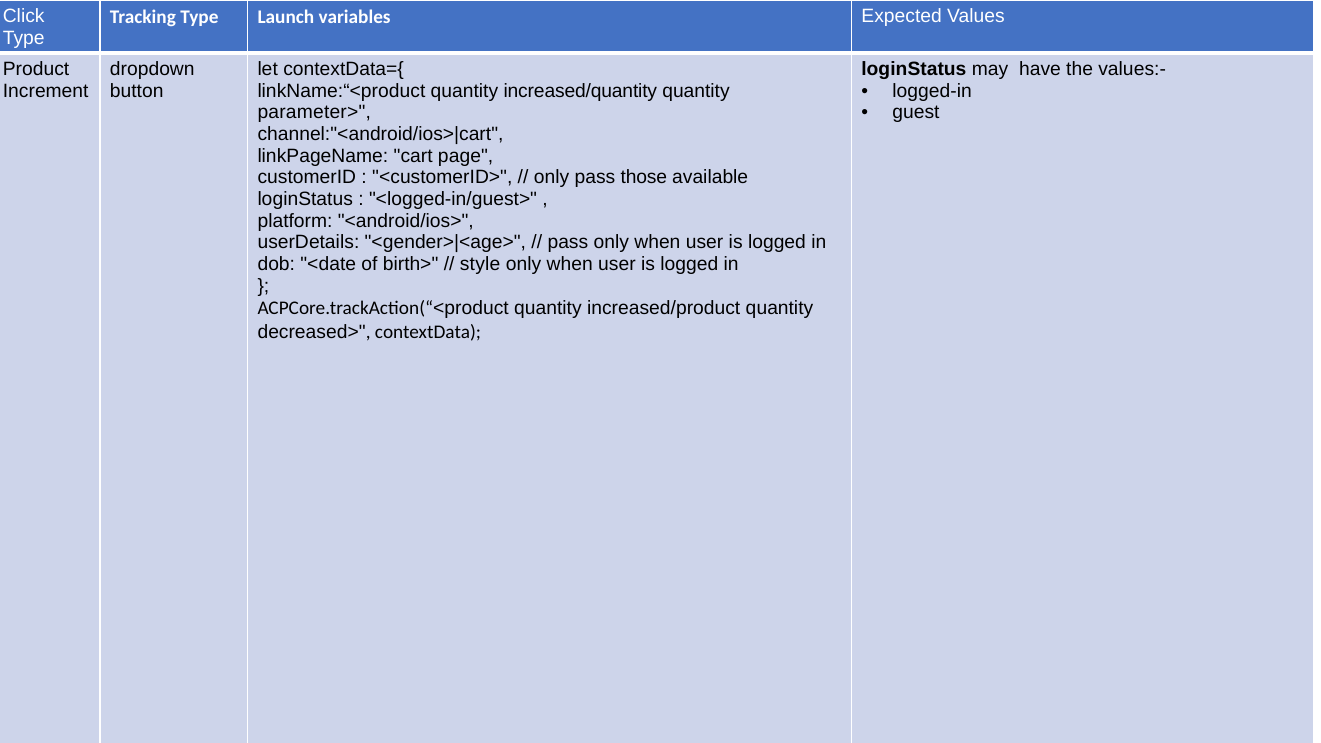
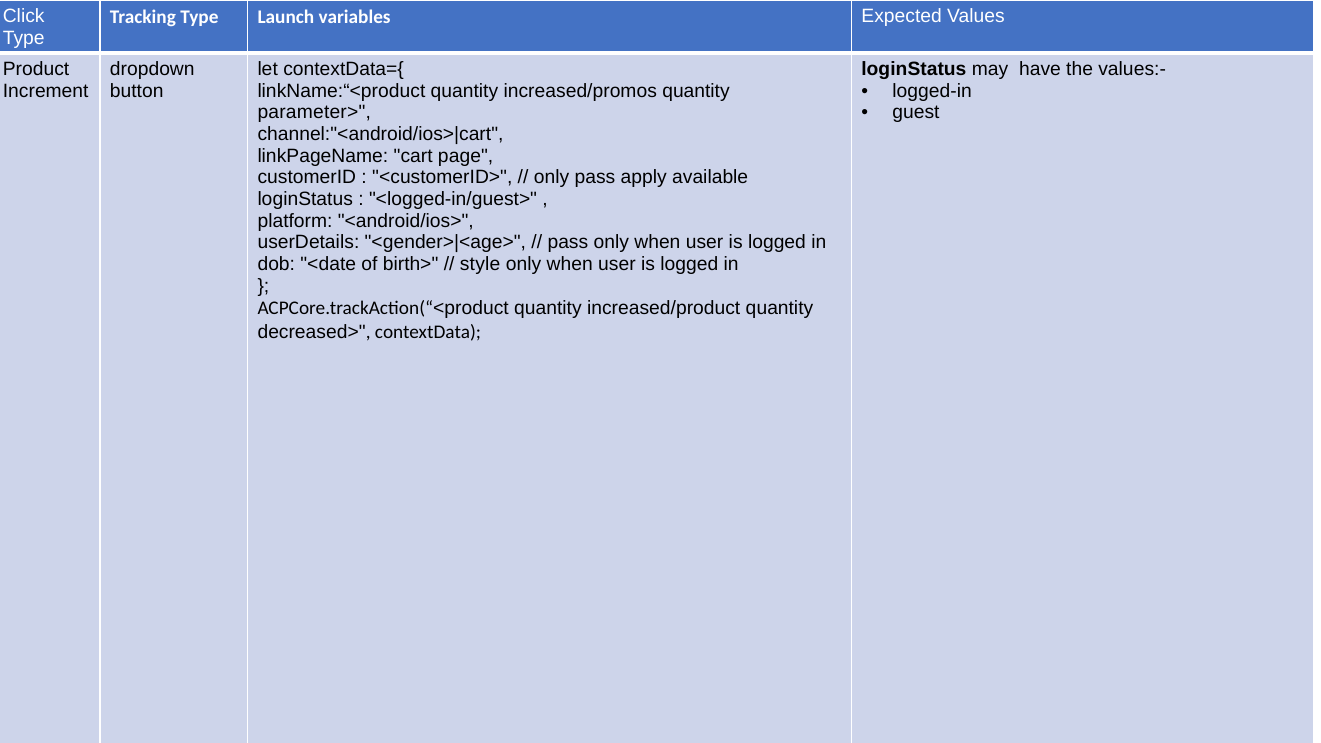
increased/quantity: increased/quantity -> increased/promos
those: those -> apply
